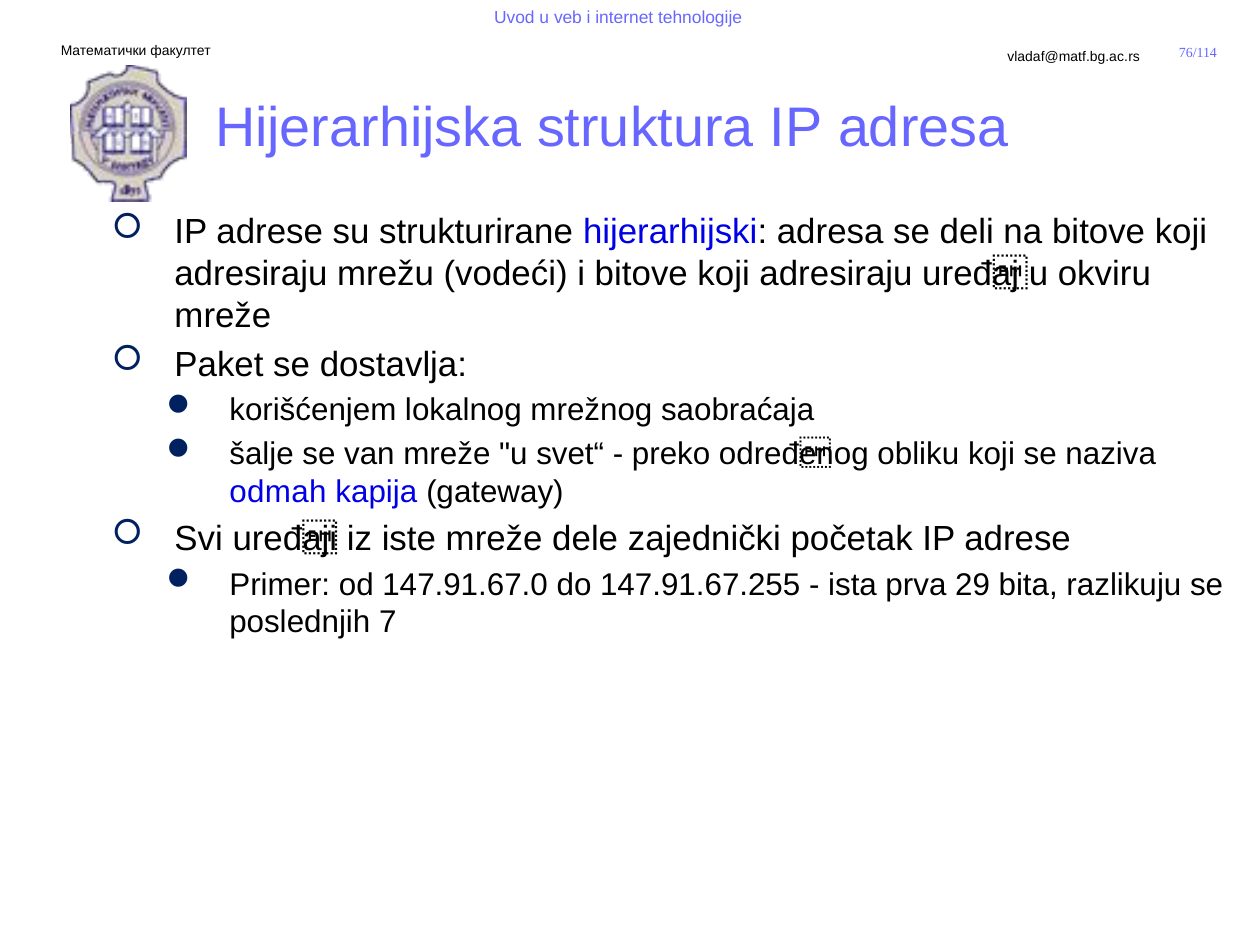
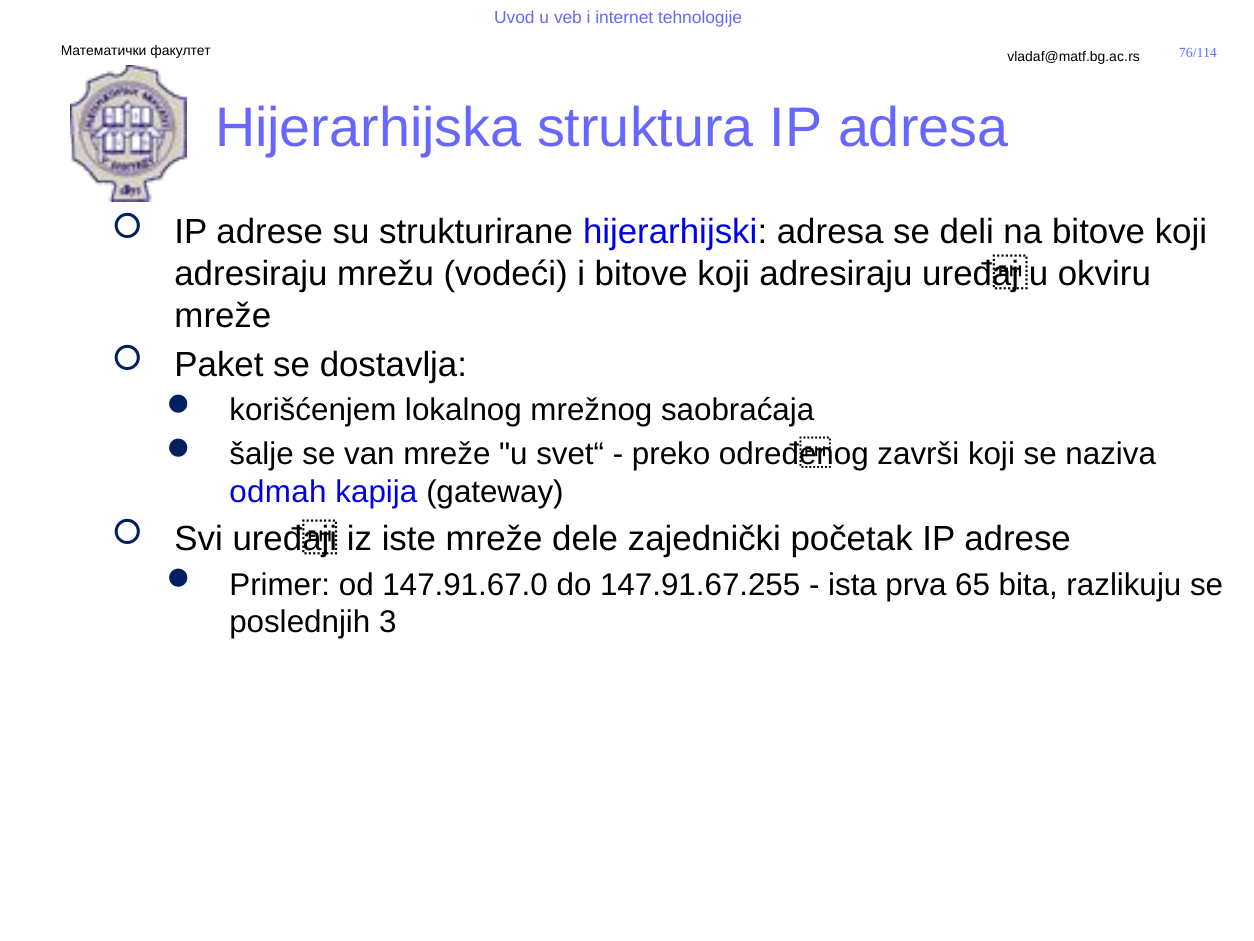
obliku: obliku -> završi
29: 29 -> 65
7: 7 -> 3
